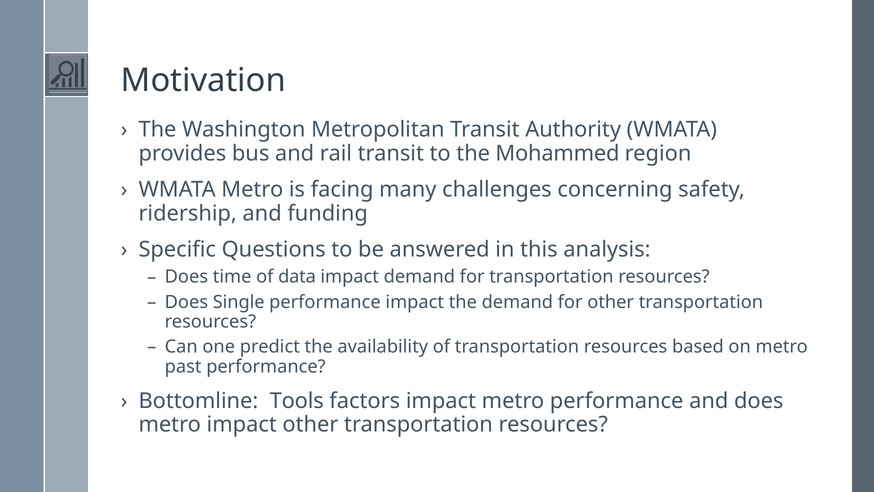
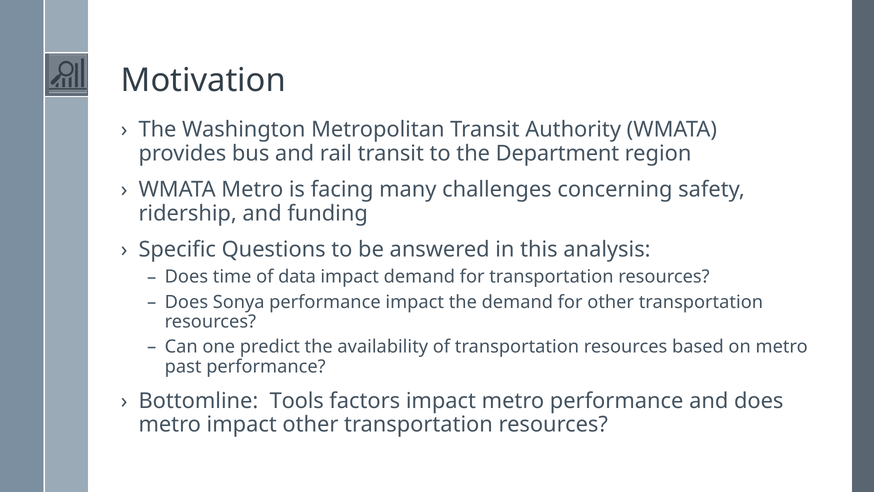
Mohammed: Mohammed -> Department
Single: Single -> Sonya
